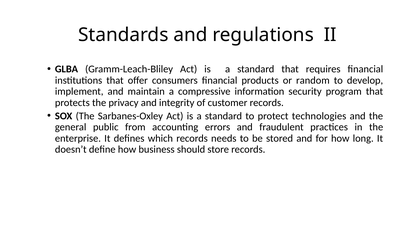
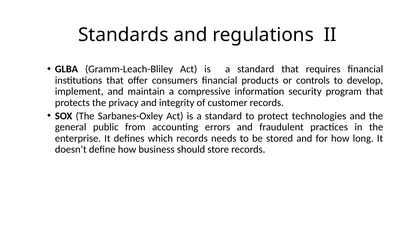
random: random -> controls
